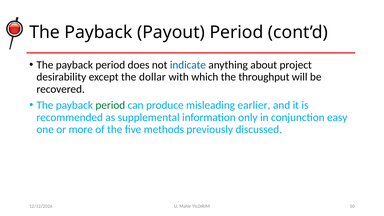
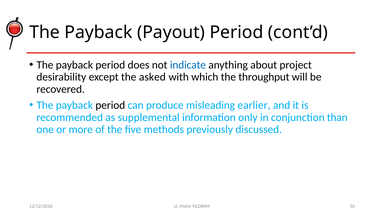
dollar: dollar -> asked
period at (110, 105) colour: green -> black
easy: easy -> than
